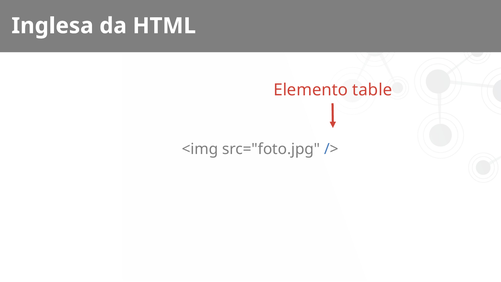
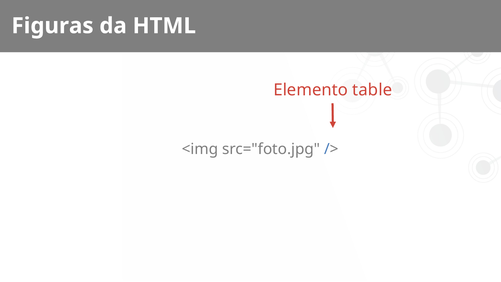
Inglesa: Inglesa -> Figuras
